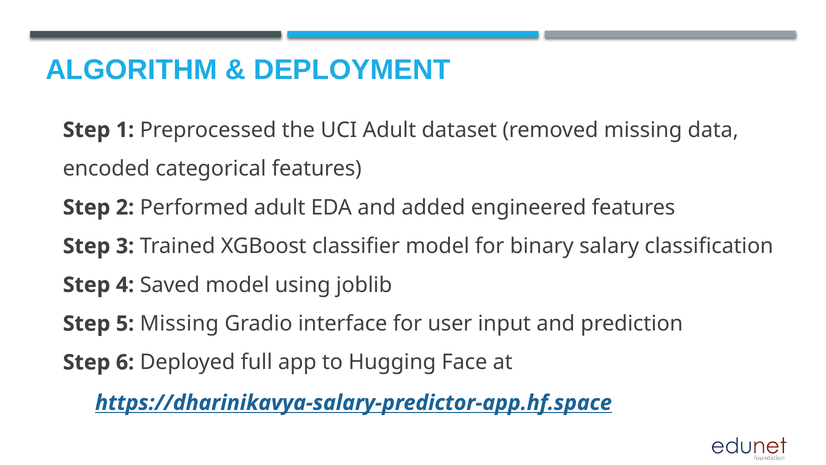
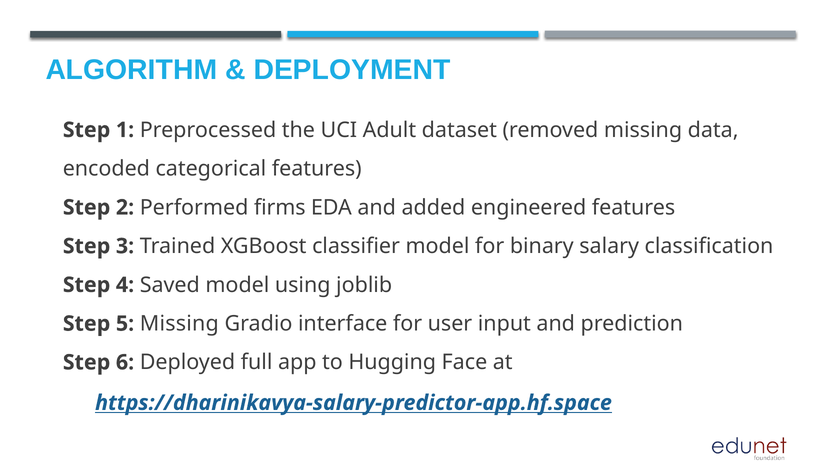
Performed adult: adult -> firms
